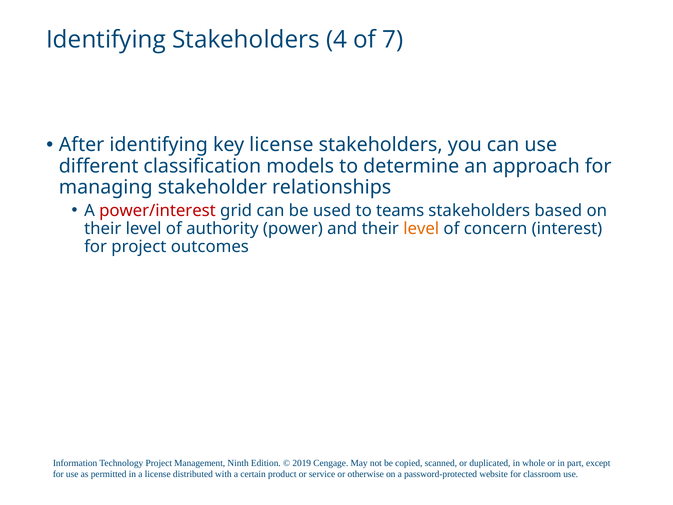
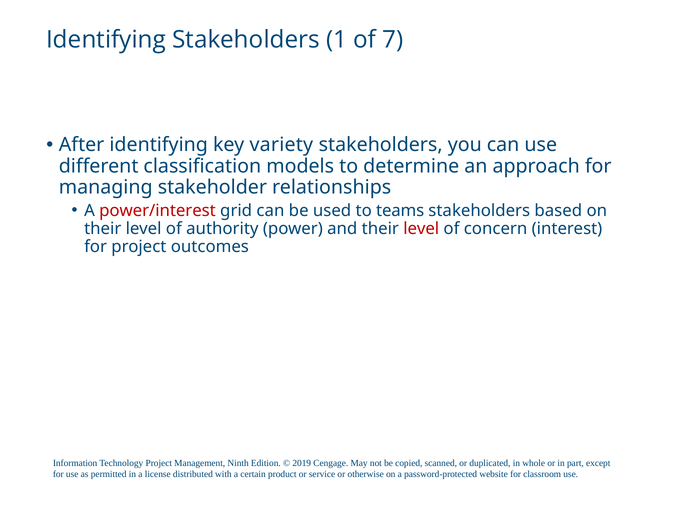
4: 4 -> 1
key license: license -> variety
level at (421, 229) colour: orange -> red
